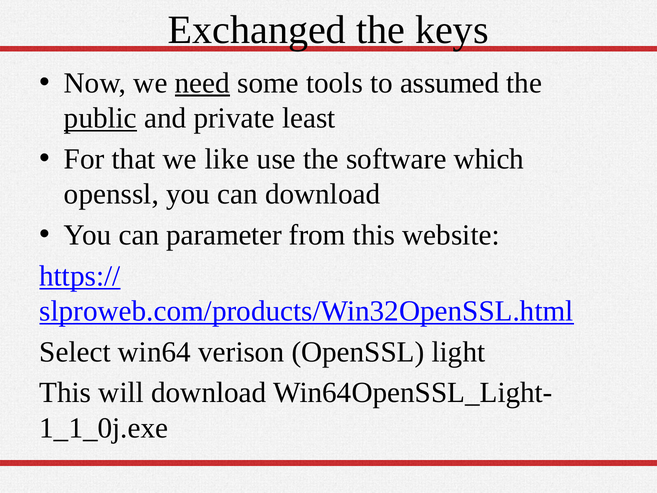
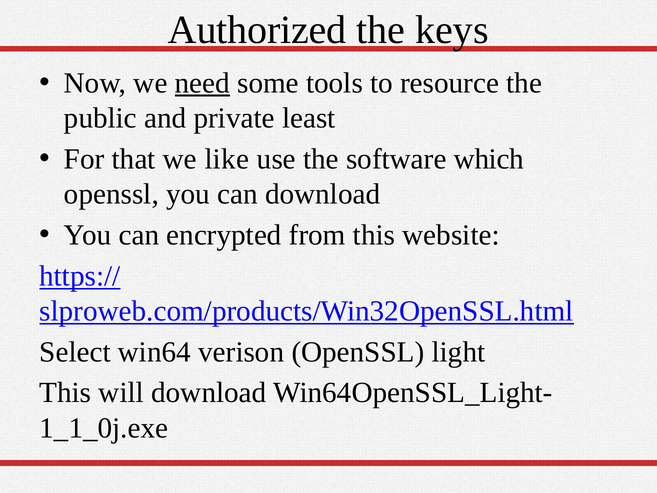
Exchanged: Exchanged -> Authorized
assumed: assumed -> resource
public underline: present -> none
parameter: parameter -> encrypted
